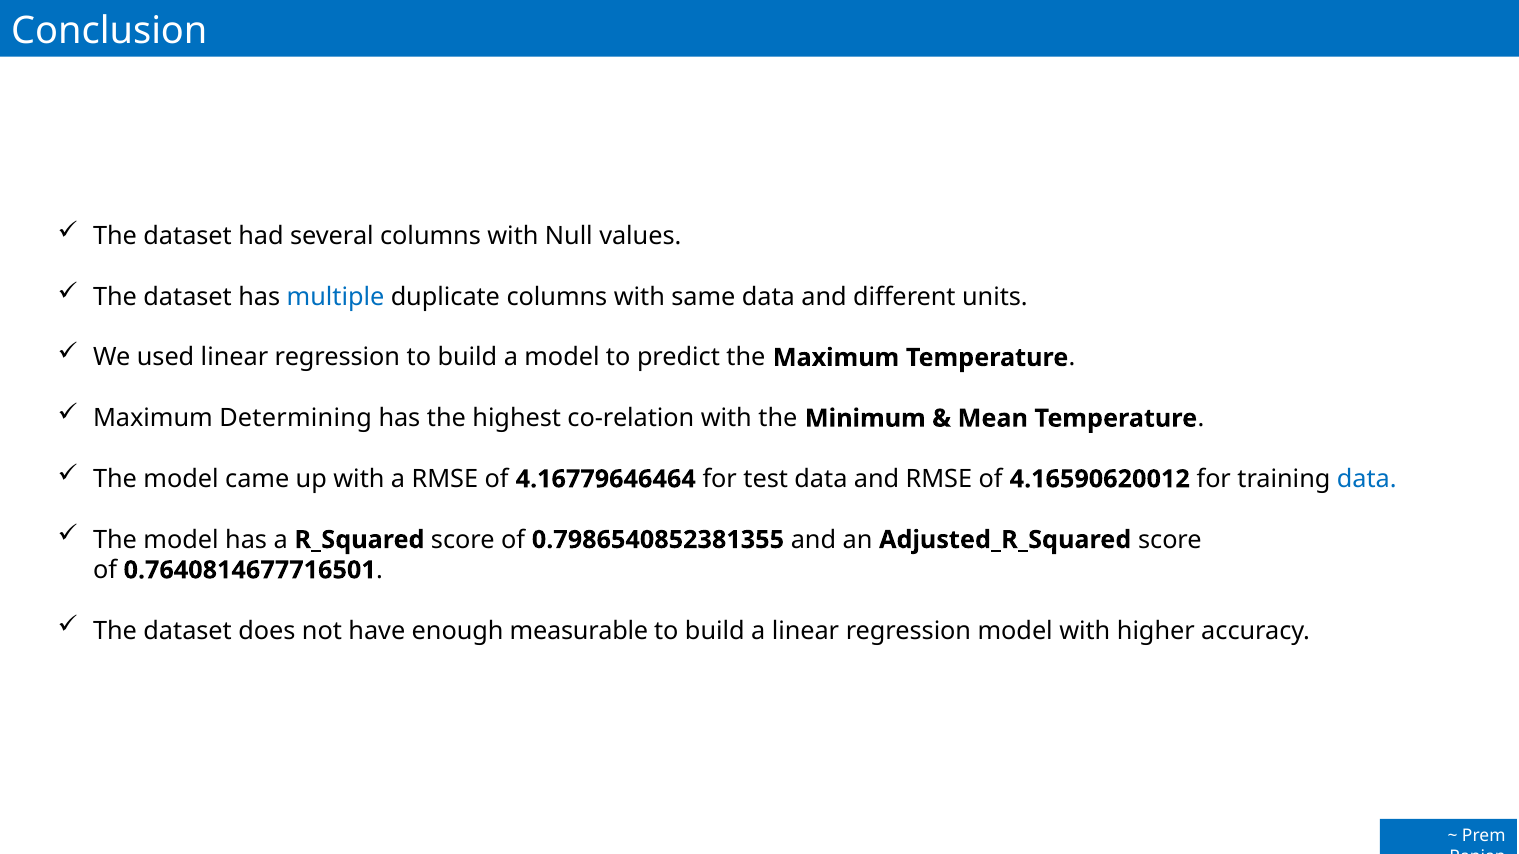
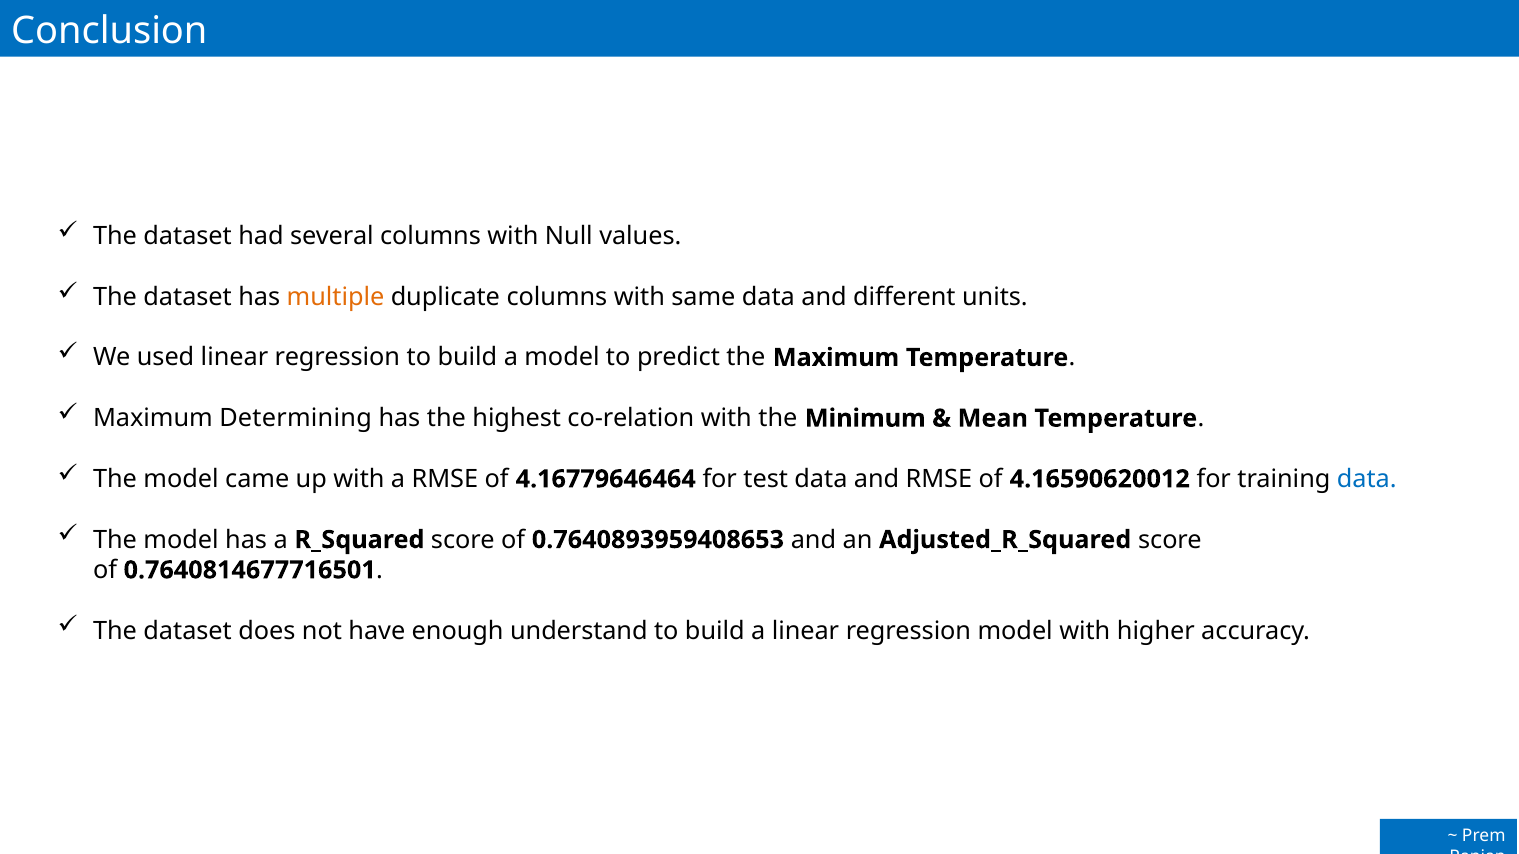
multiple colour: blue -> orange
0.7986540852381355: 0.7986540852381355 -> 0.7640893959408653
measurable: measurable -> understand
